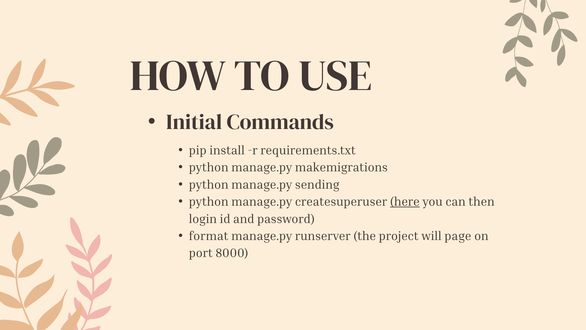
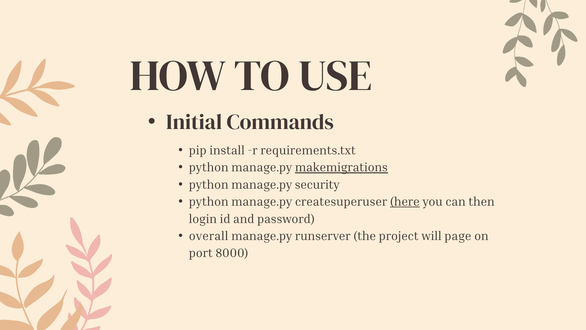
makemigrations underline: none -> present
sending: sending -> security
format: format -> overall
